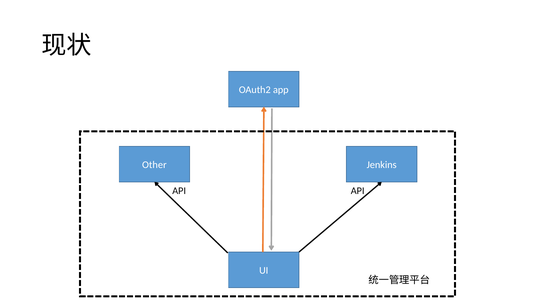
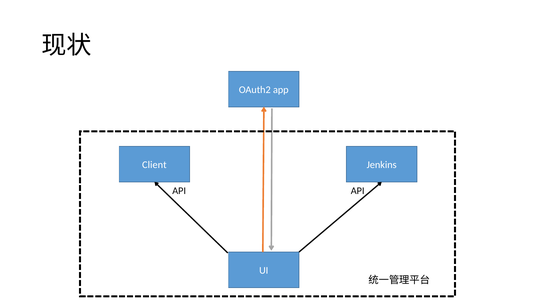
Other: Other -> Client
